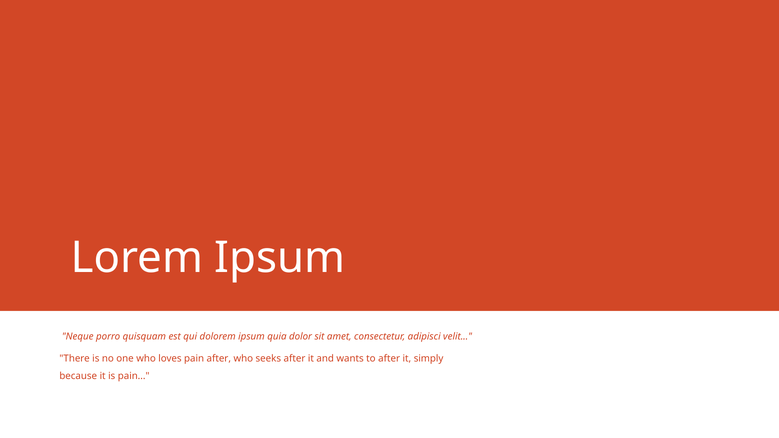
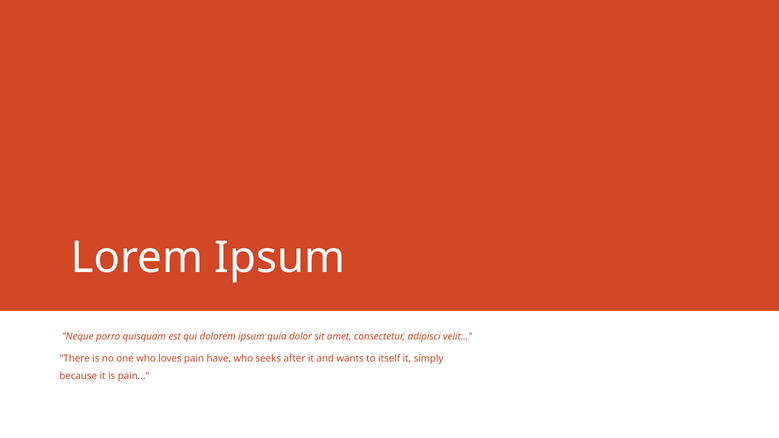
pain after: after -> have
to after: after -> itself
